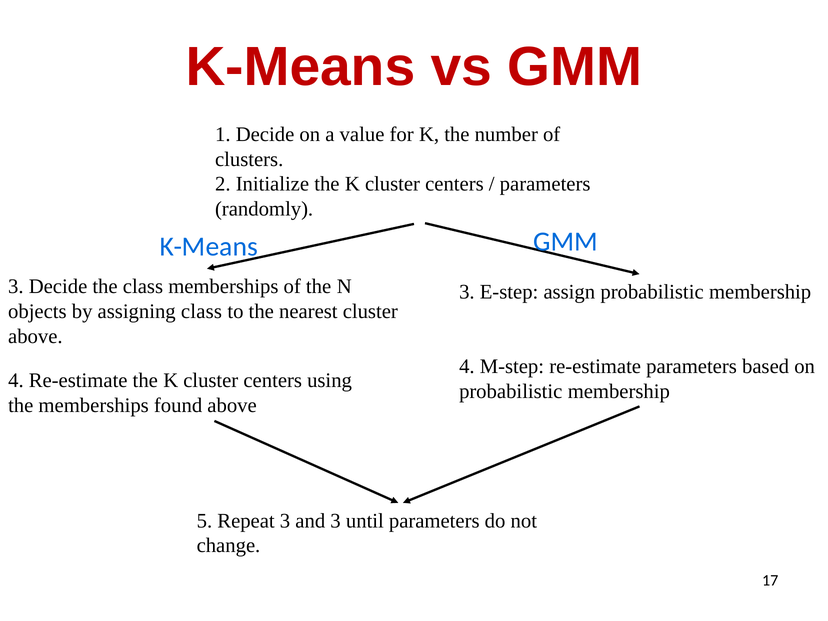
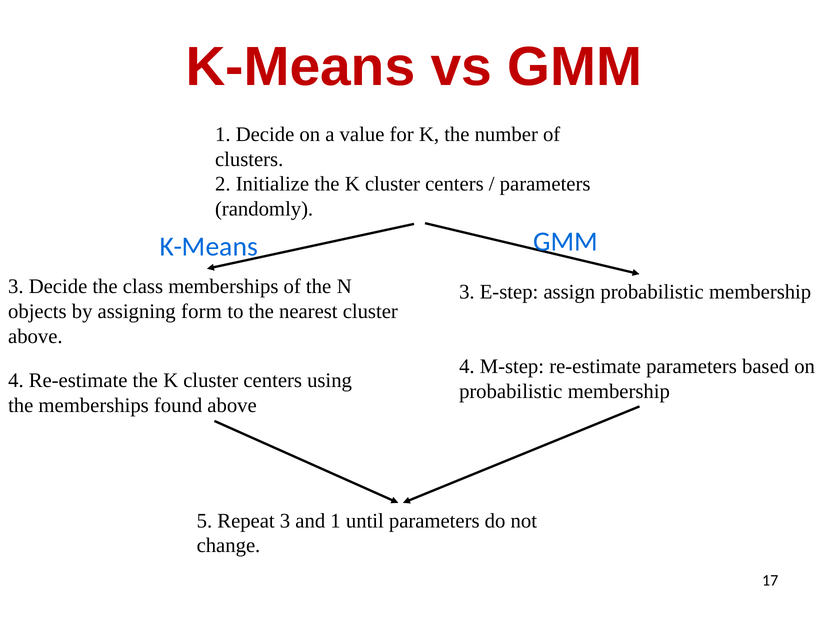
assigning class: class -> form
and 3: 3 -> 1
